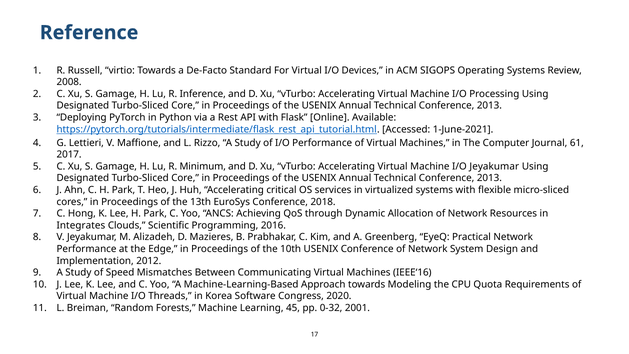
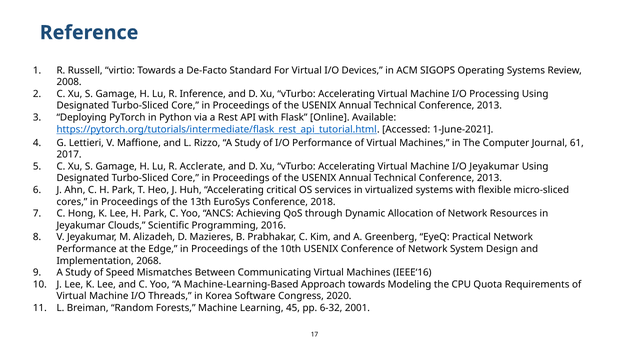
Minimum: Minimum -> Acclerate
Integrates at (81, 225): Integrates -> Jeyakumar
2012: 2012 -> 2068
0-32: 0-32 -> 6-32
